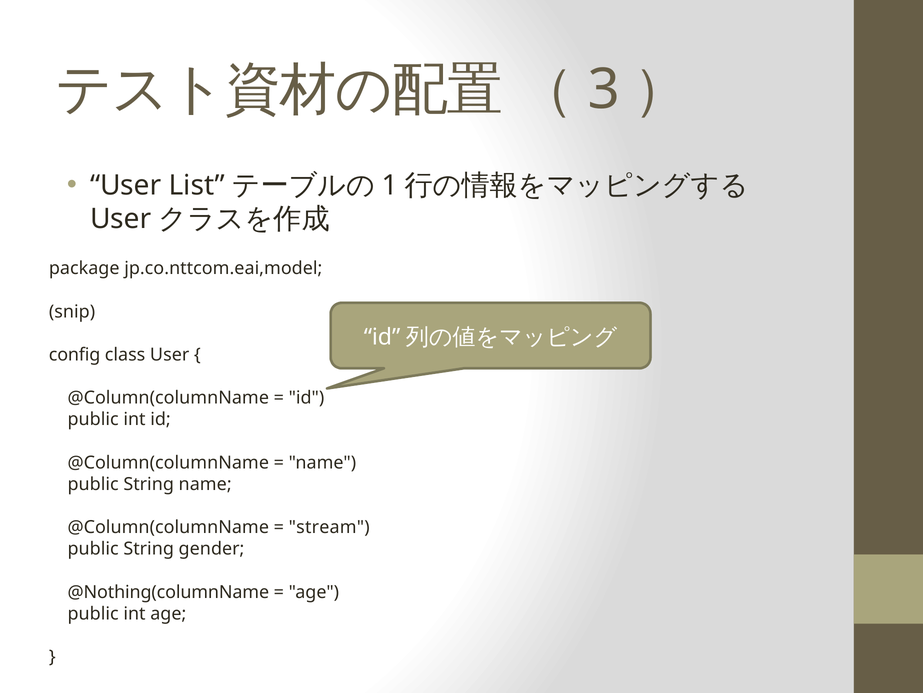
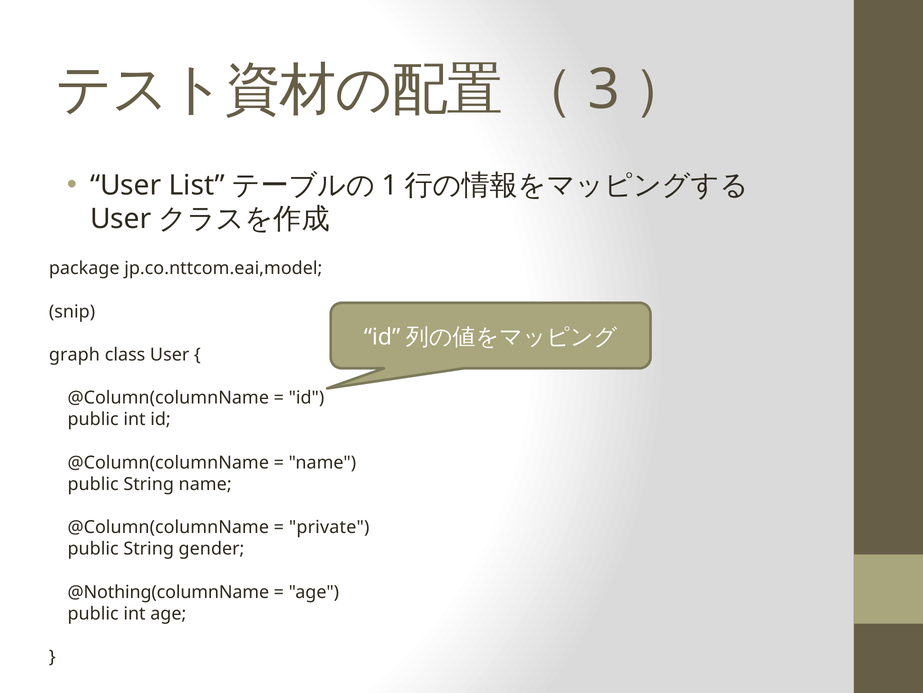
config: config -> graph
stream: stream -> private
